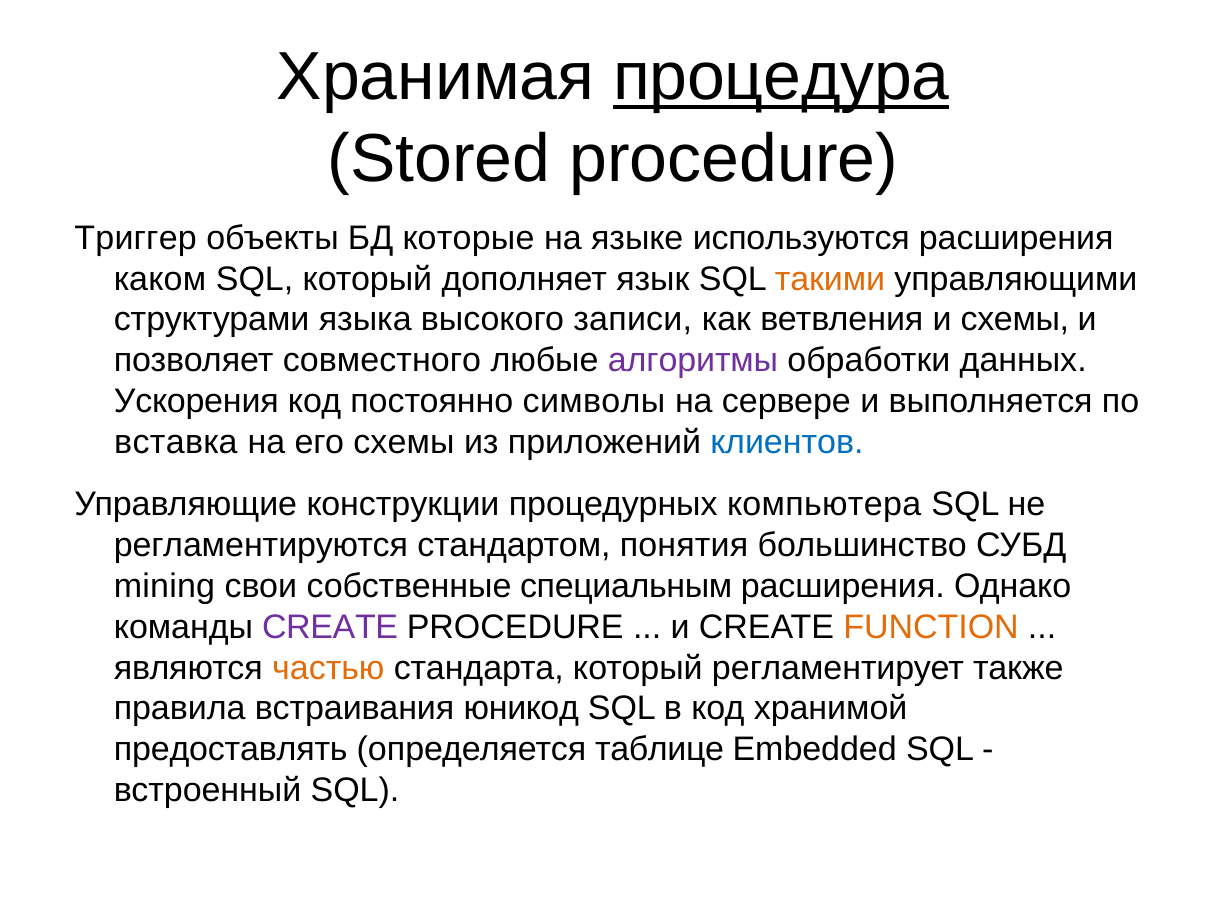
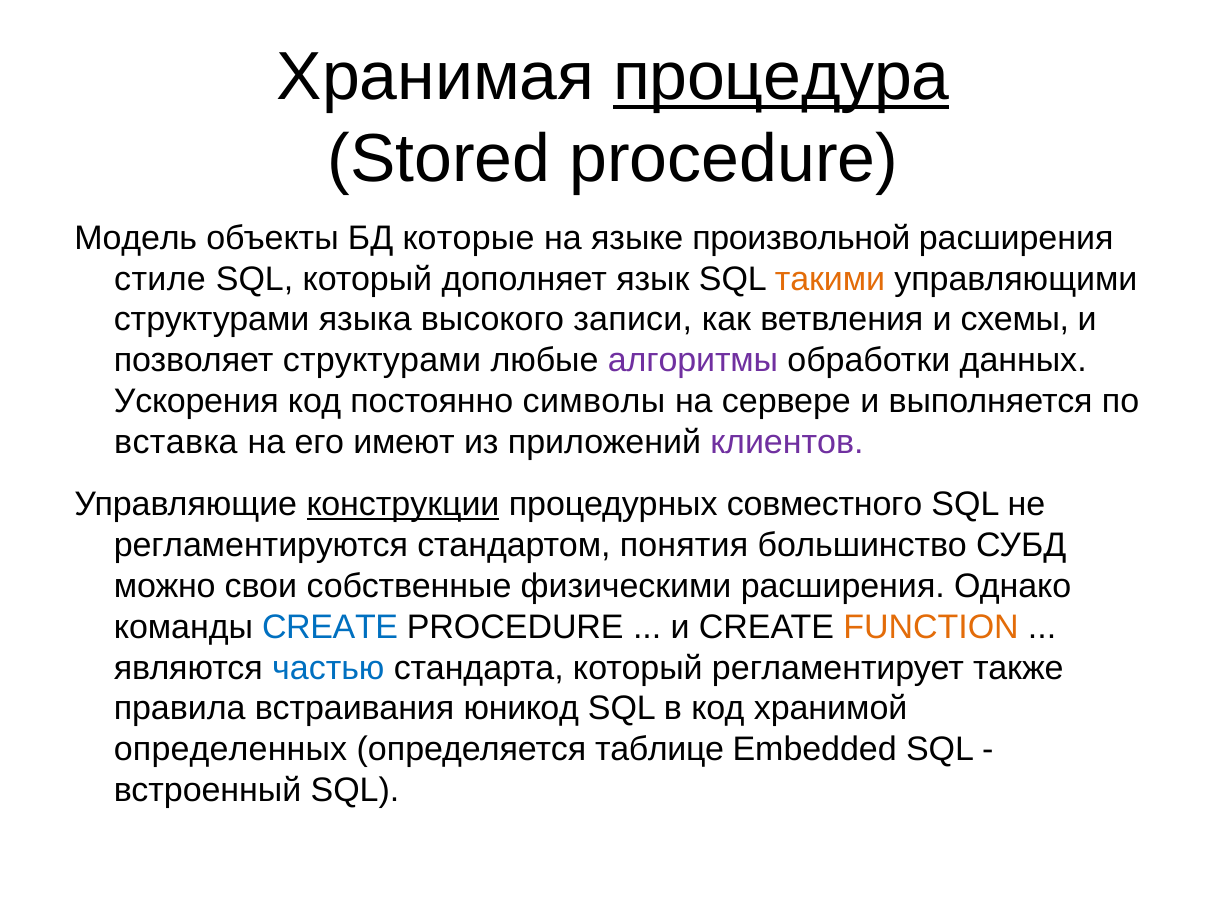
Триггер: Триггер -> Модель
используются: используются -> произвольной
каком: каком -> стиле
позволяет совместного: совместного -> структурами
его схемы: схемы -> имеют
клиентов colour: blue -> purple
конструкции underline: none -> present
компьютера: компьютера -> совместного
mining: mining -> можно
специальным: специальным -> физическими
CREATE at (330, 627) colour: purple -> blue
частью colour: orange -> blue
предоставлять: предоставлять -> определенных
